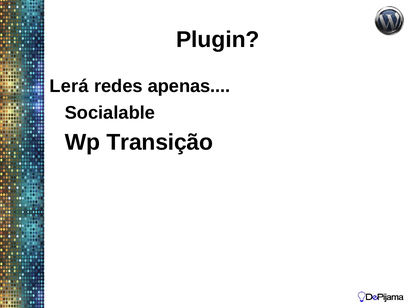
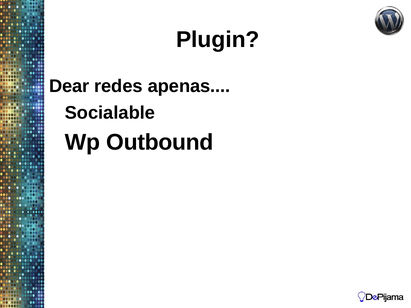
Lerá: Lerá -> Dear
Transição: Transição -> Outbound
